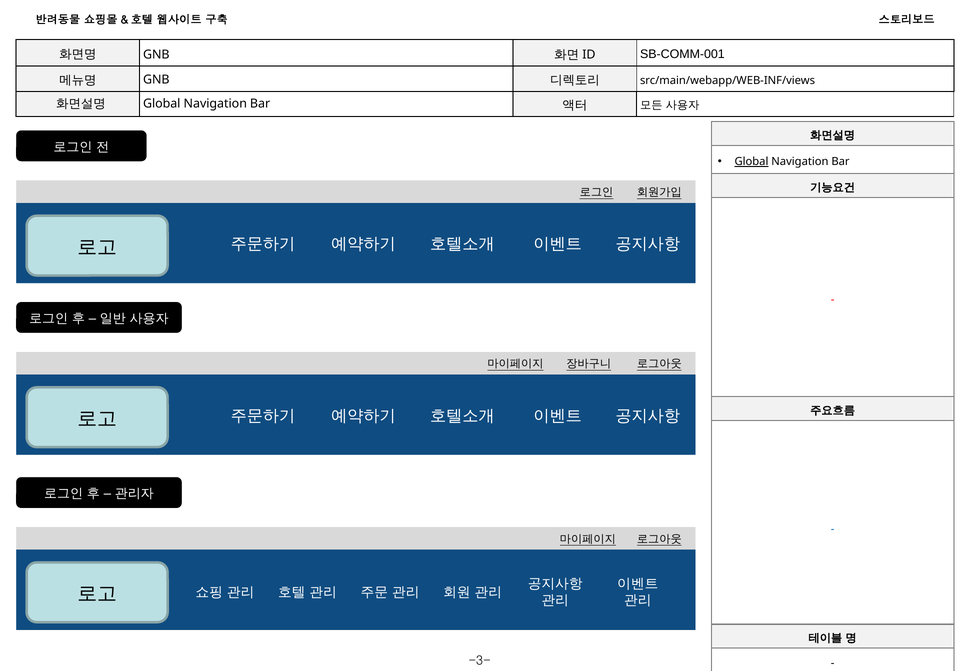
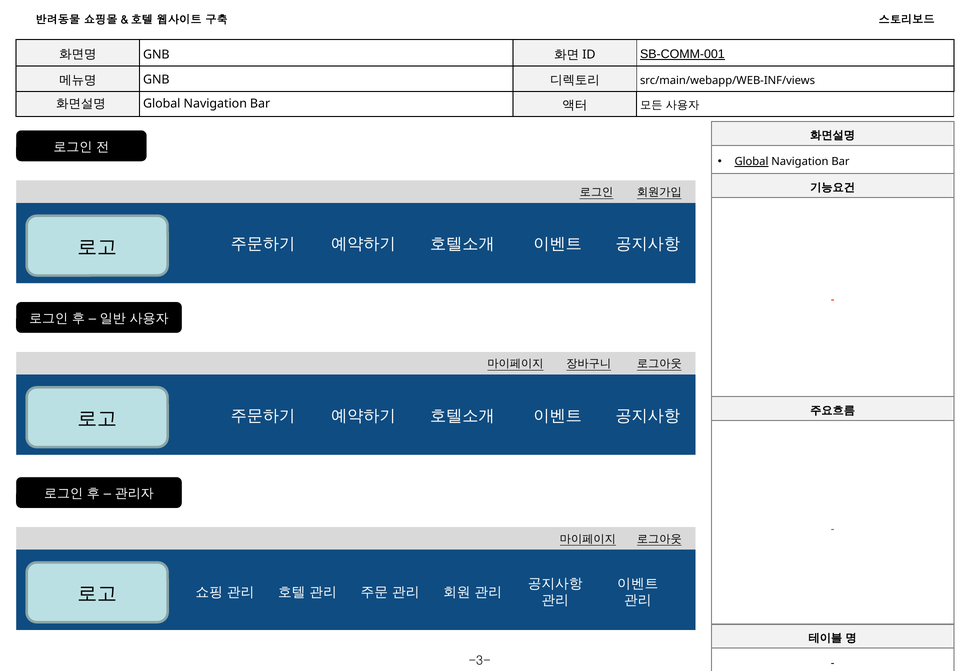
SB-COMM-001 underline: none -> present
